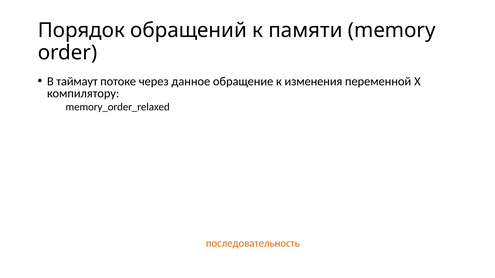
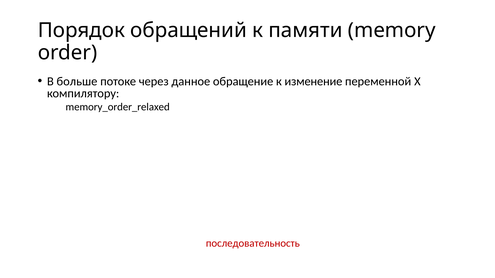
таймаут: таймаут -> больше
изменения: изменения -> изменение
последовательность colour: orange -> red
